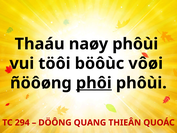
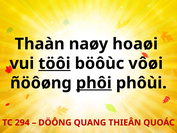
Thaáu: Thaáu -> Thaàn
naøy phôùi: phôùi -> hoaøi
töôi underline: none -> present
